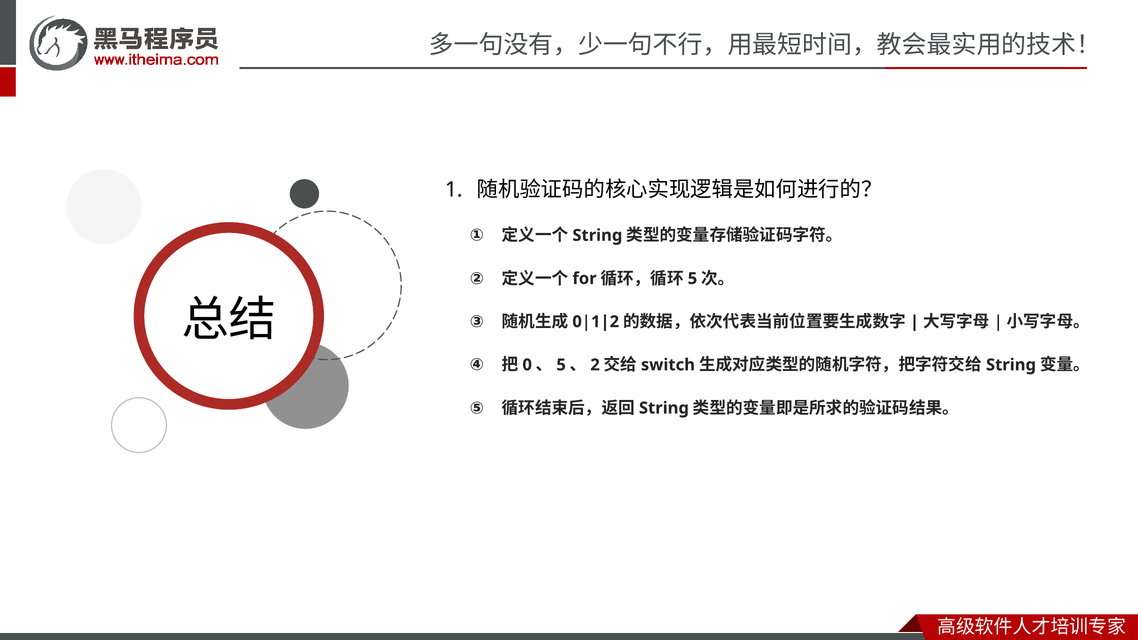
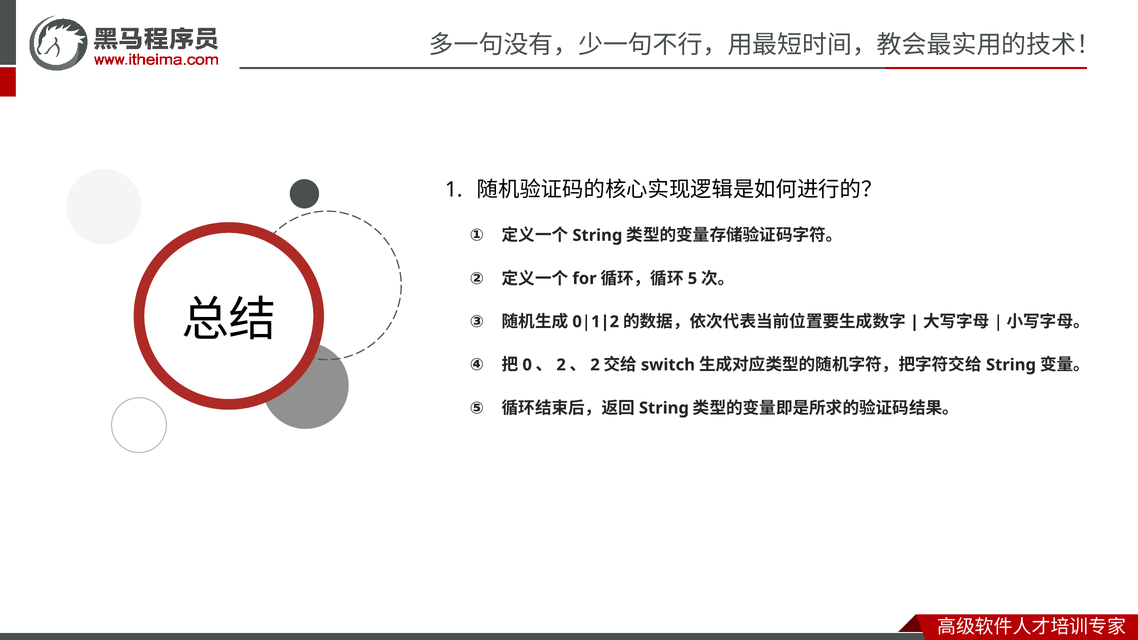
5 at (561, 365): 5 -> 2
